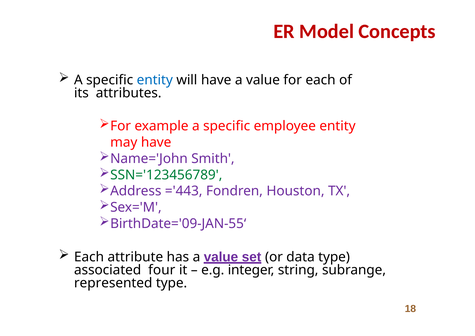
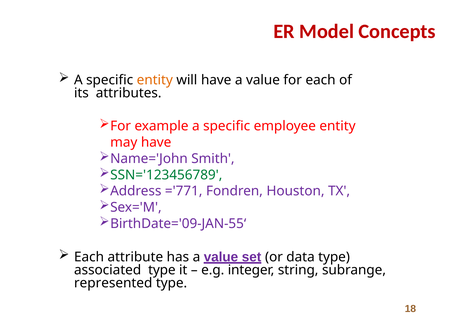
entity at (155, 80) colour: blue -> orange
='443: ='443 -> ='771
associated four: four -> type
